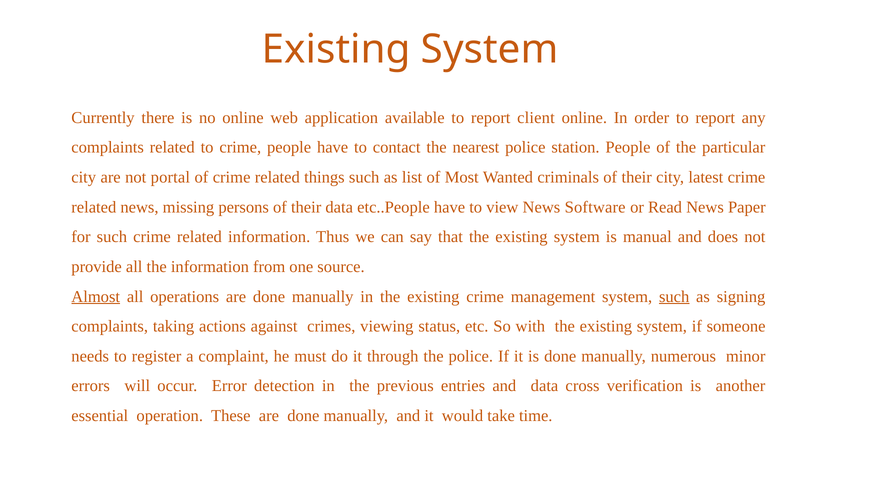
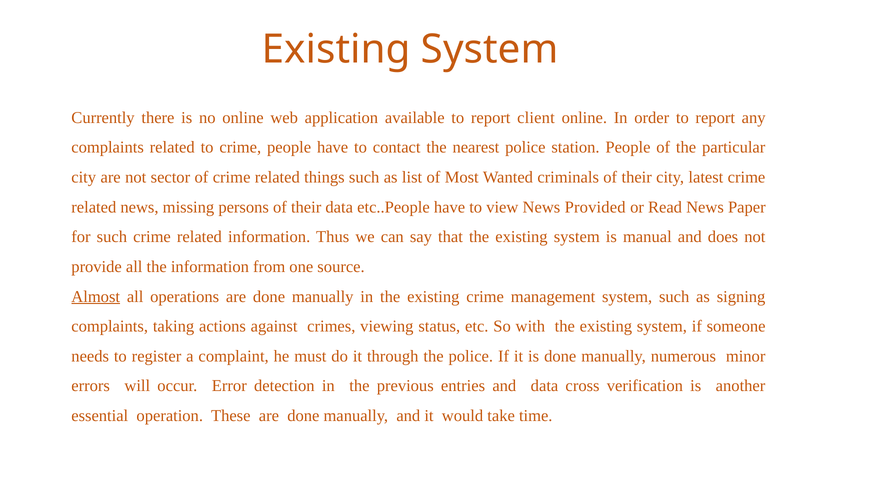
portal: portal -> sector
Software: Software -> Provided
such at (674, 296) underline: present -> none
